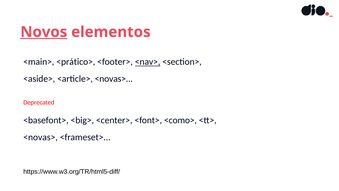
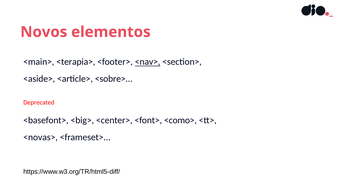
Novos underline: present -> none
<prático>: <prático> -> <terapia>
<article> <novas>: <novas> -> <sobre>
